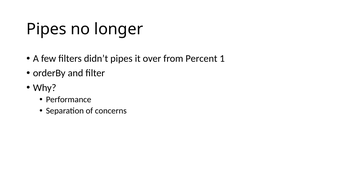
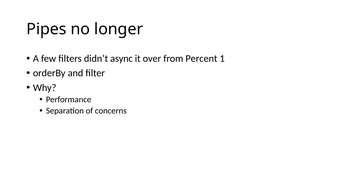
didn’t pipes: pipes -> async
